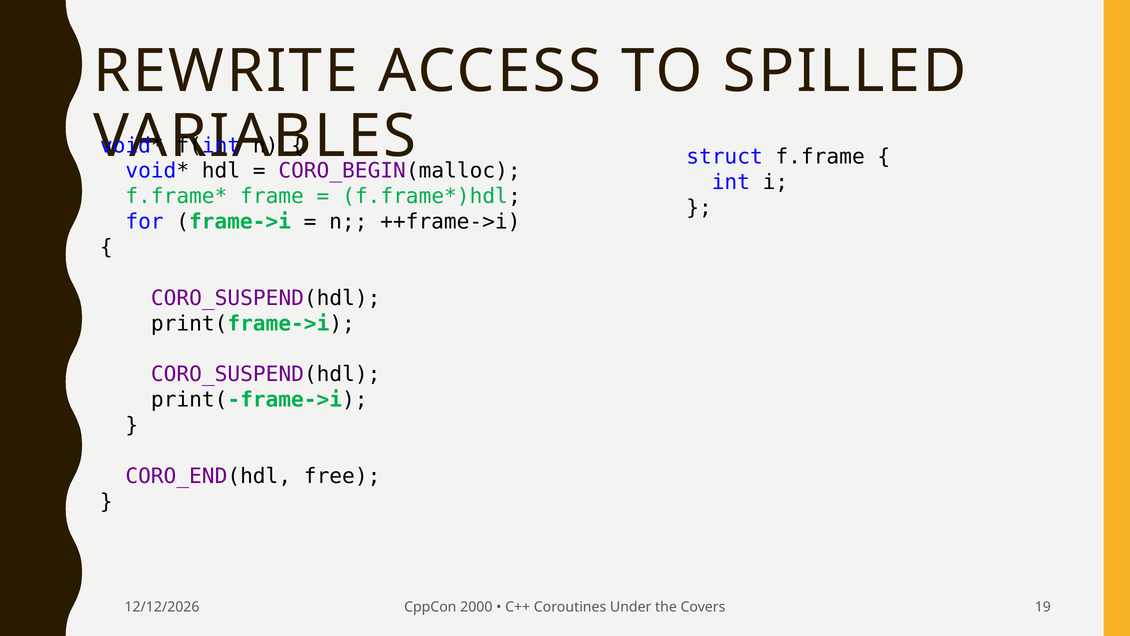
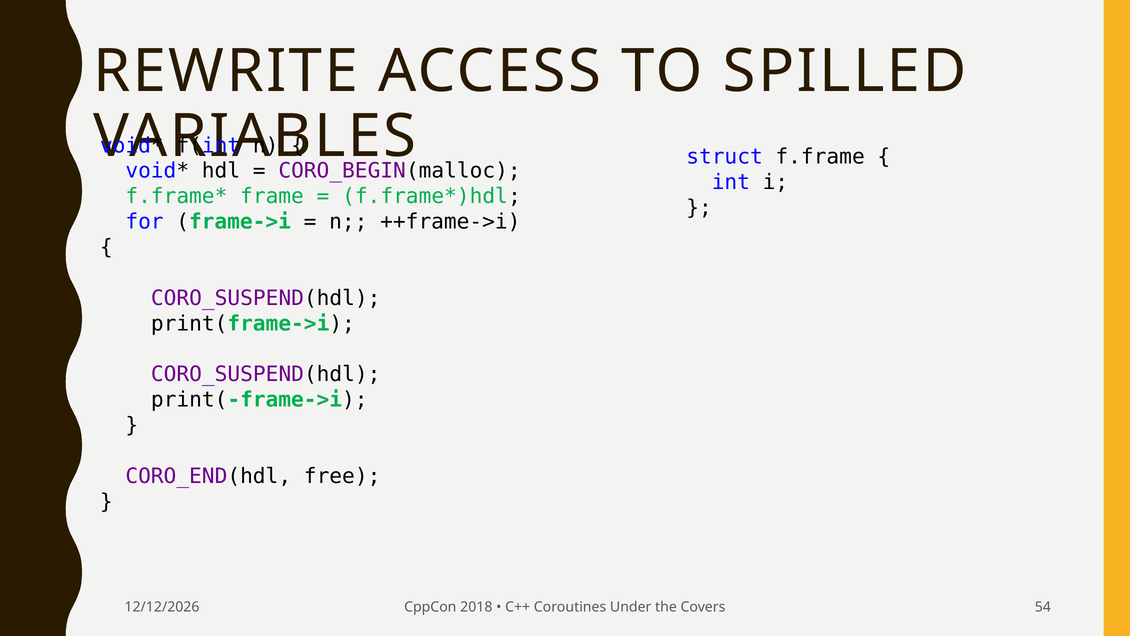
2000: 2000 -> 2018
19: 19 -> 54
